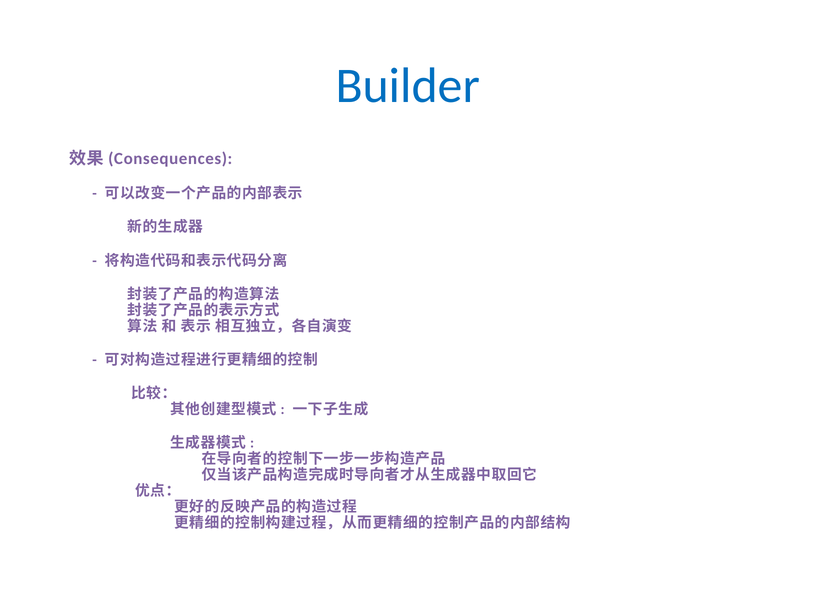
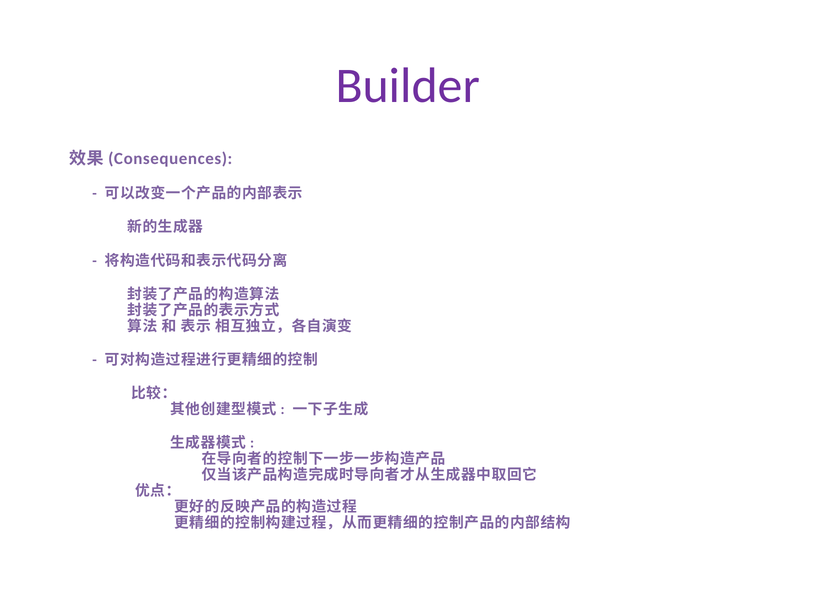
Builder colour: blue -> purple
